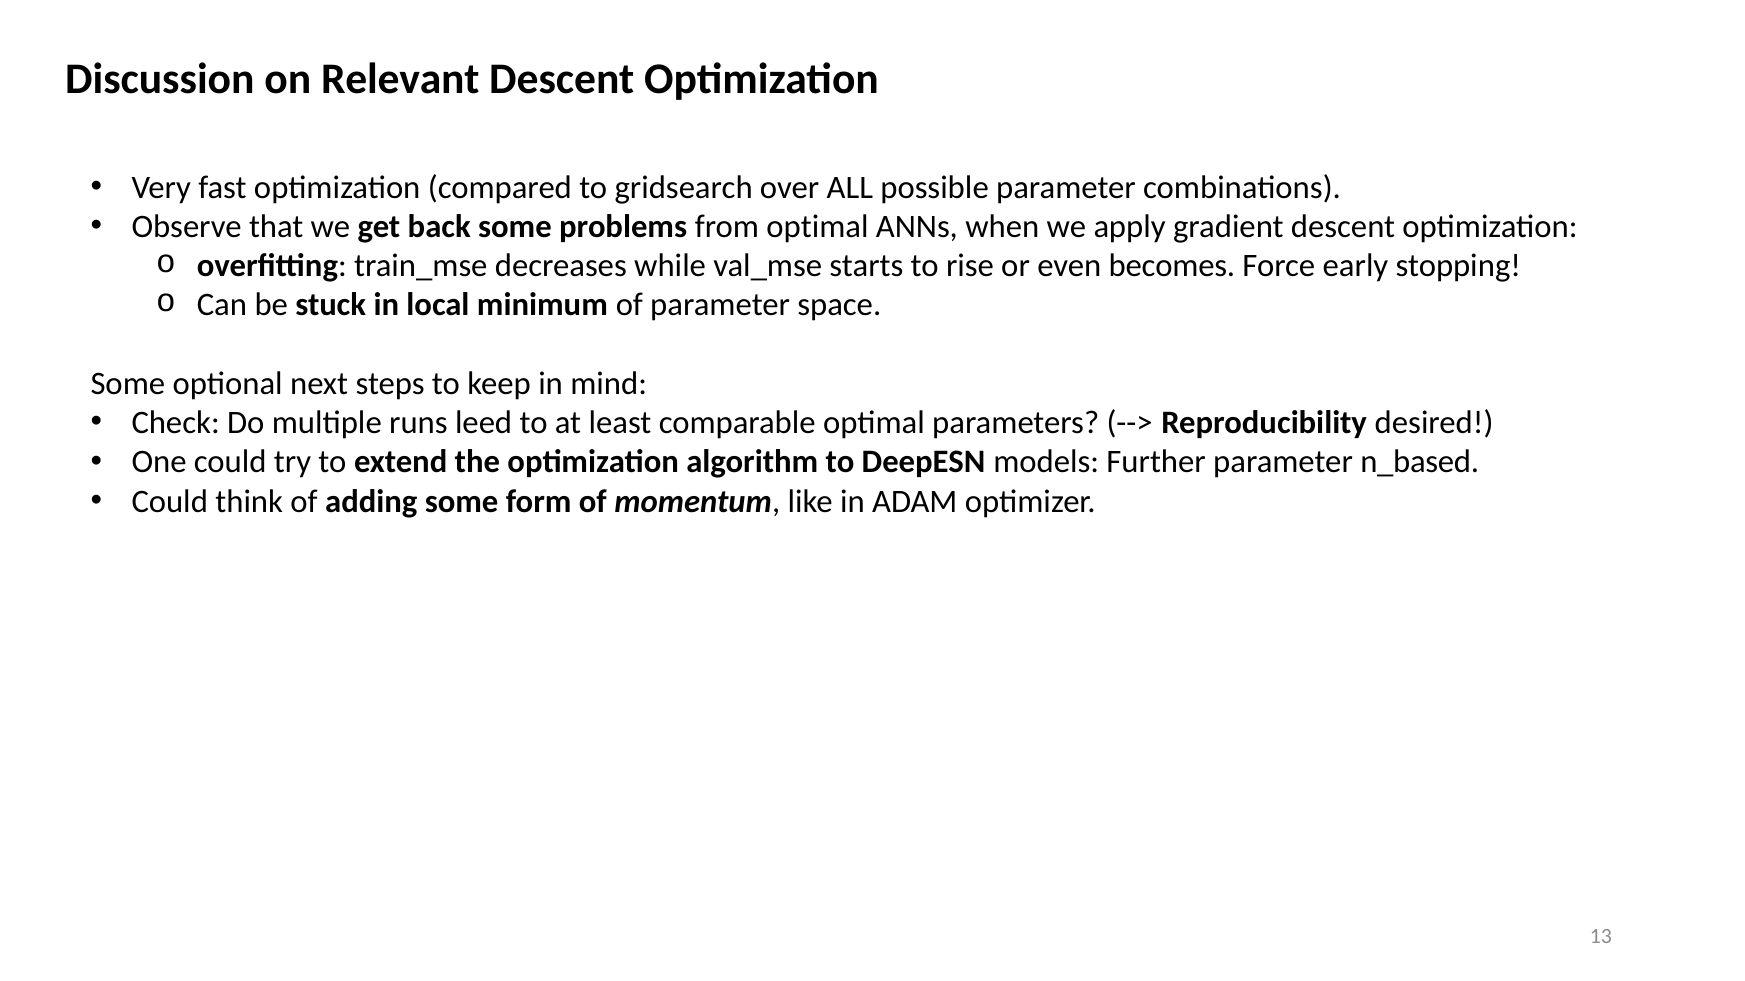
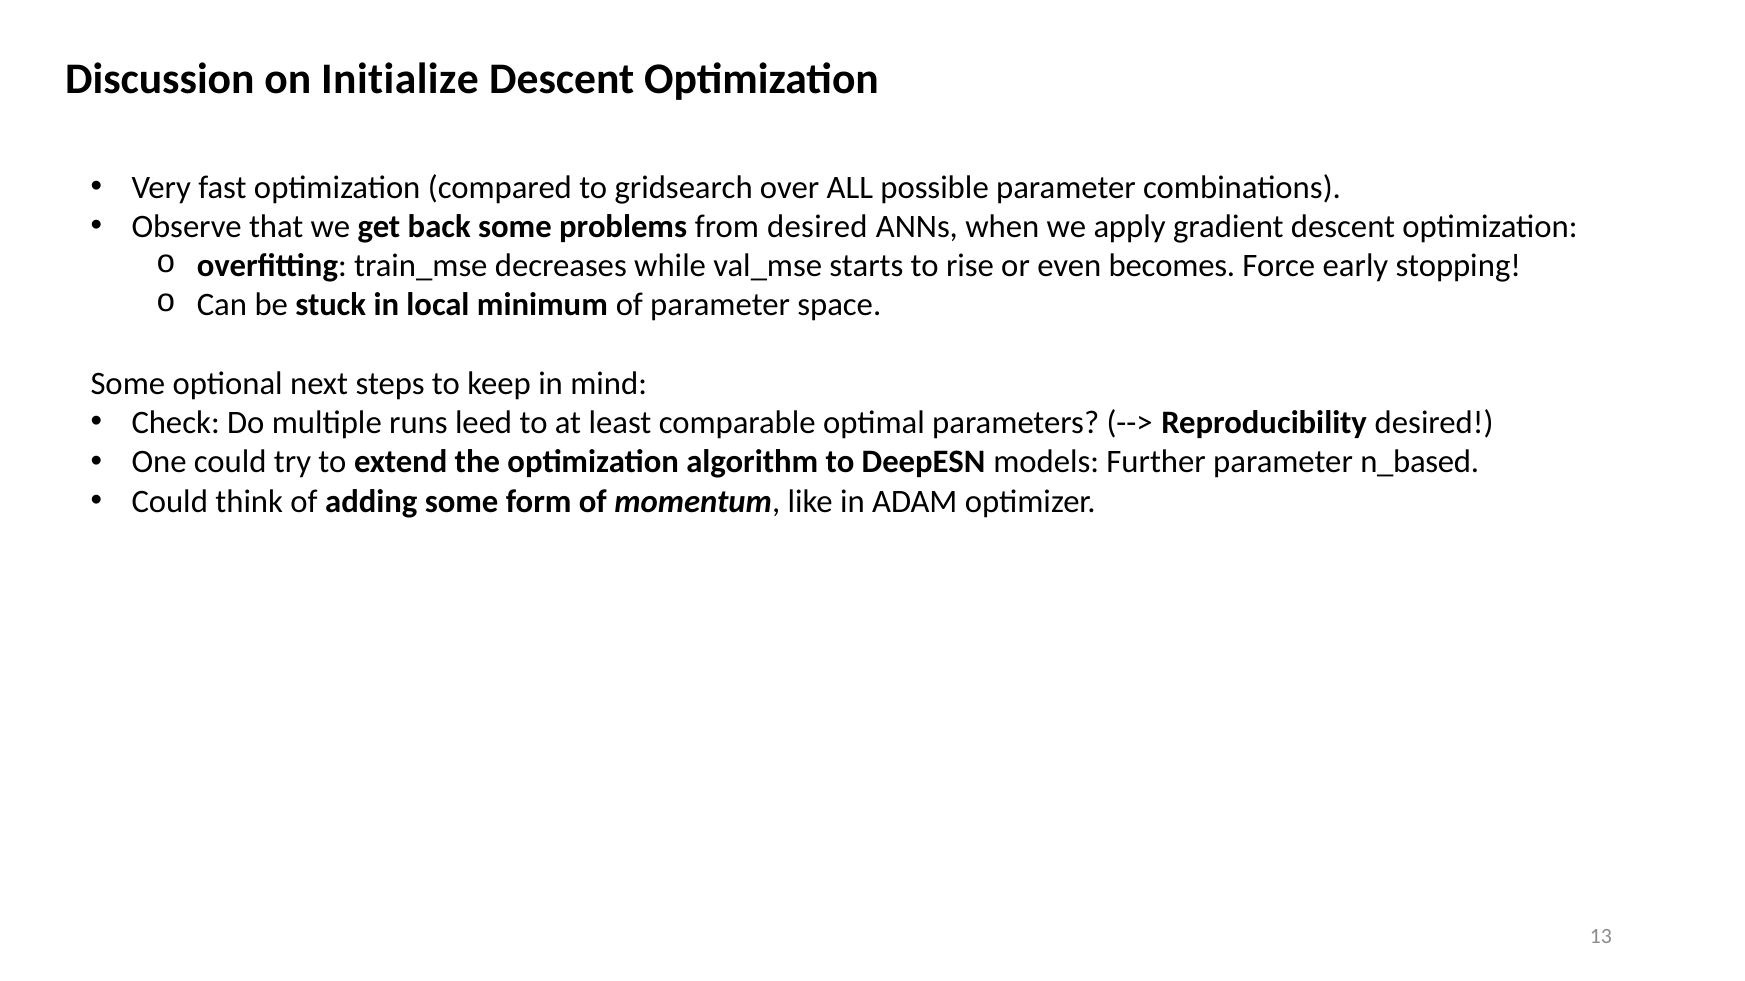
Relevant: Relevant -> Initialize
from optimal: optimal -> desired
